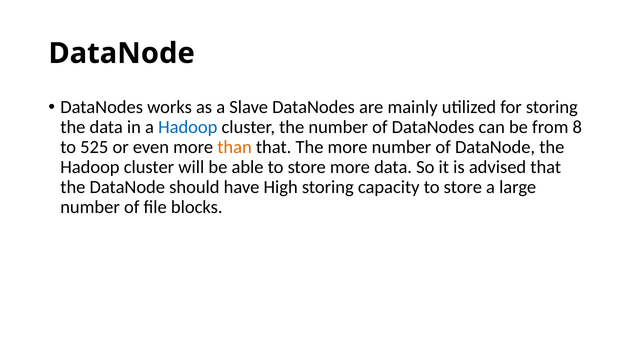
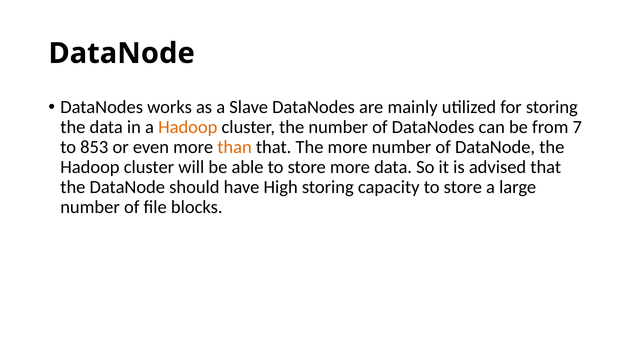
Hadoop at (188, 127) colour: blue -> orange
8: 8 -> 7
525: 525 -> 853
